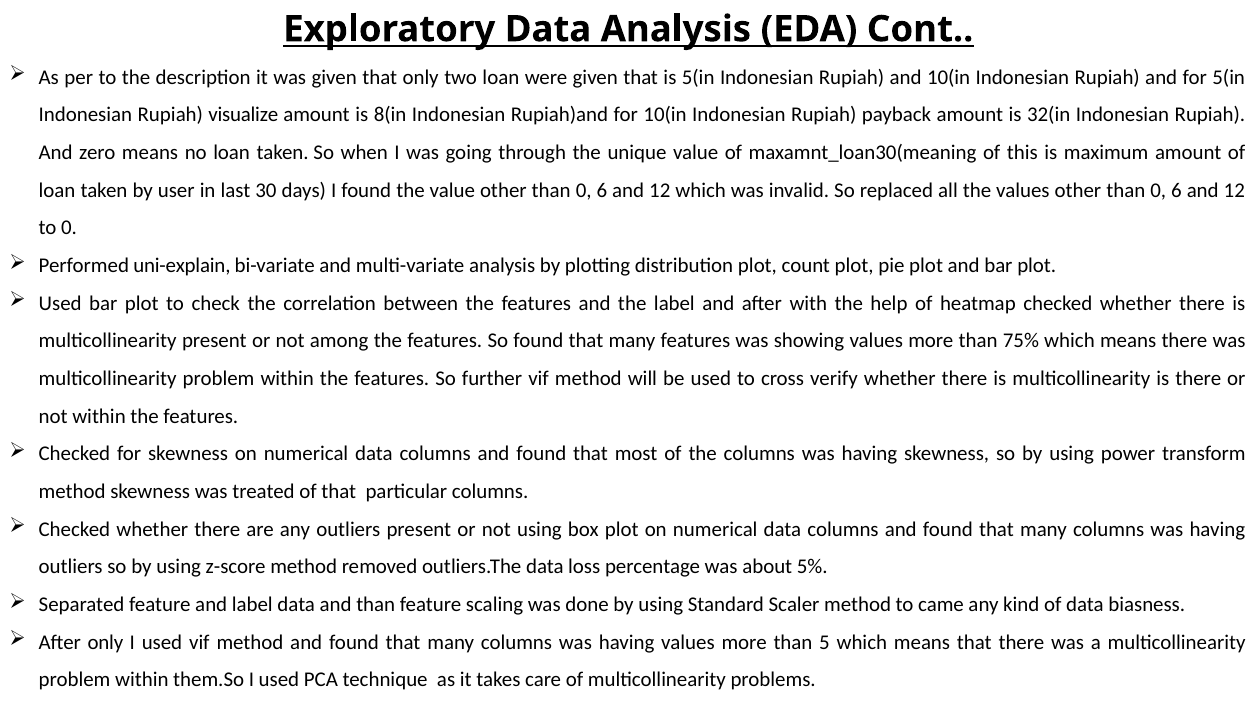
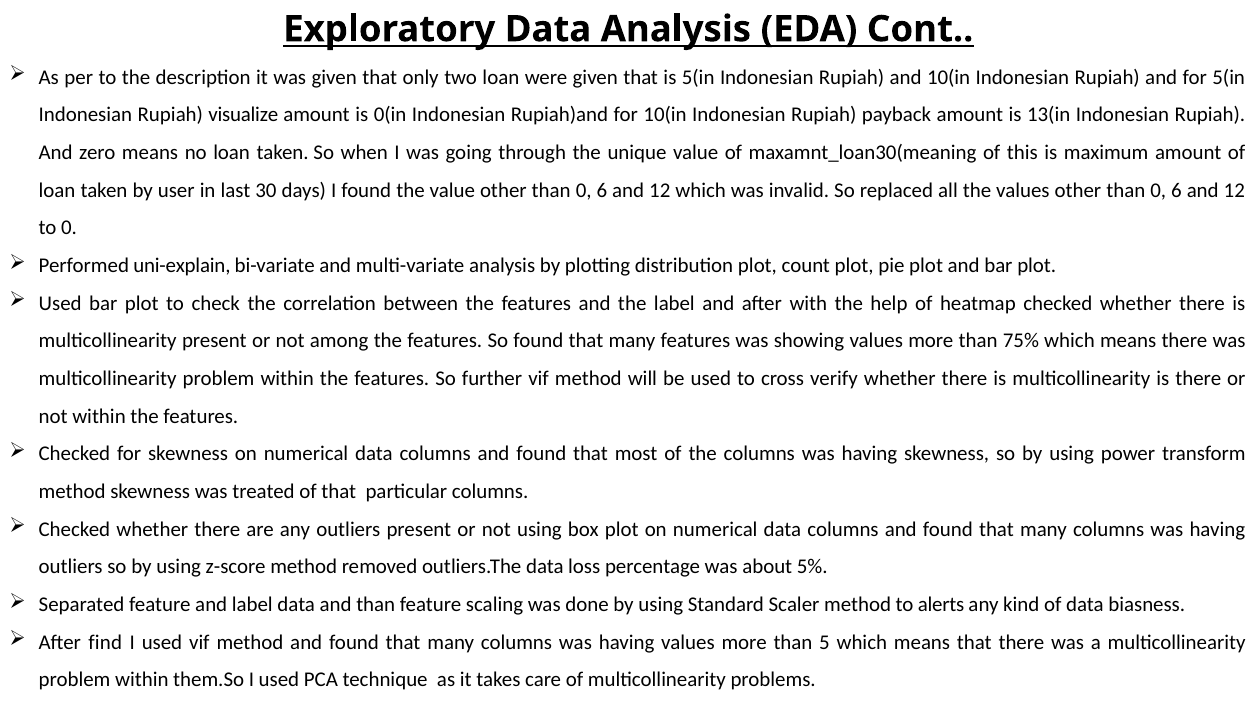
8(in: 8(in -> 0(in
32(in: 32(in -> 13(in
came: came -> alerts
After only: only -> find
